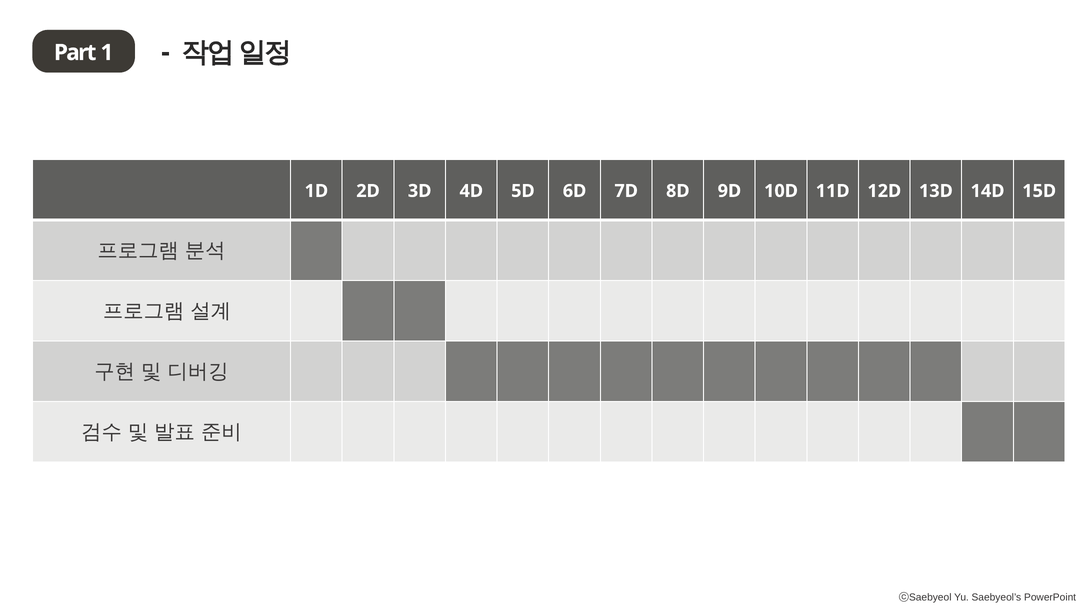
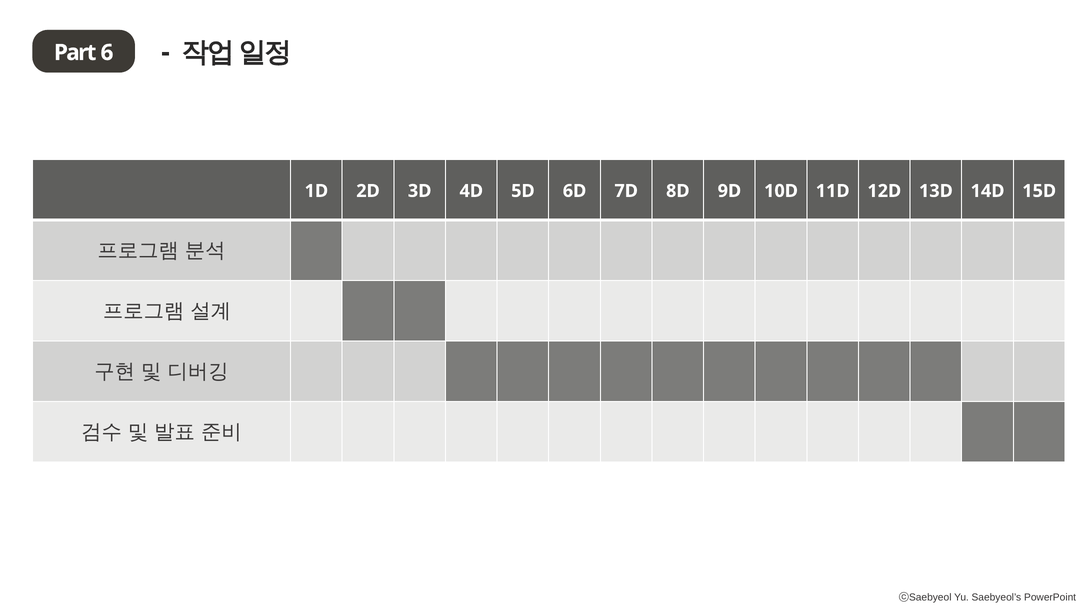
1: 1 -> 6
